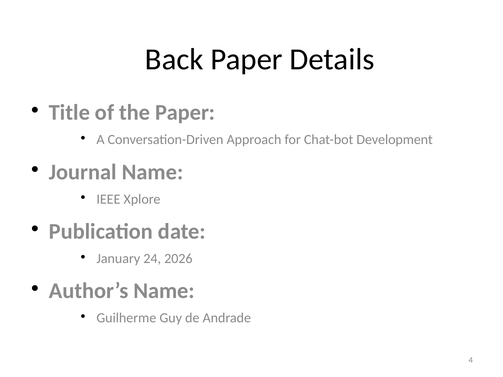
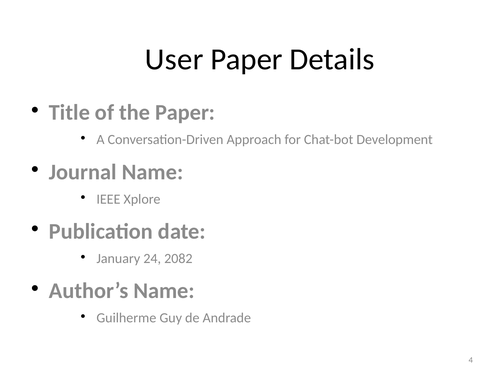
Back: Back -> User
2026: 2026 -> 2082
